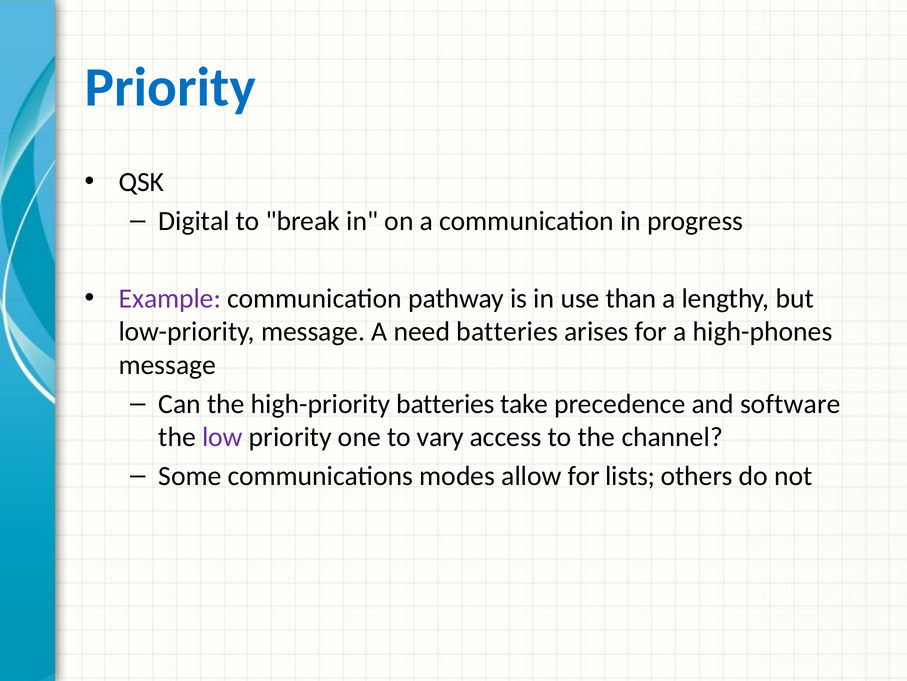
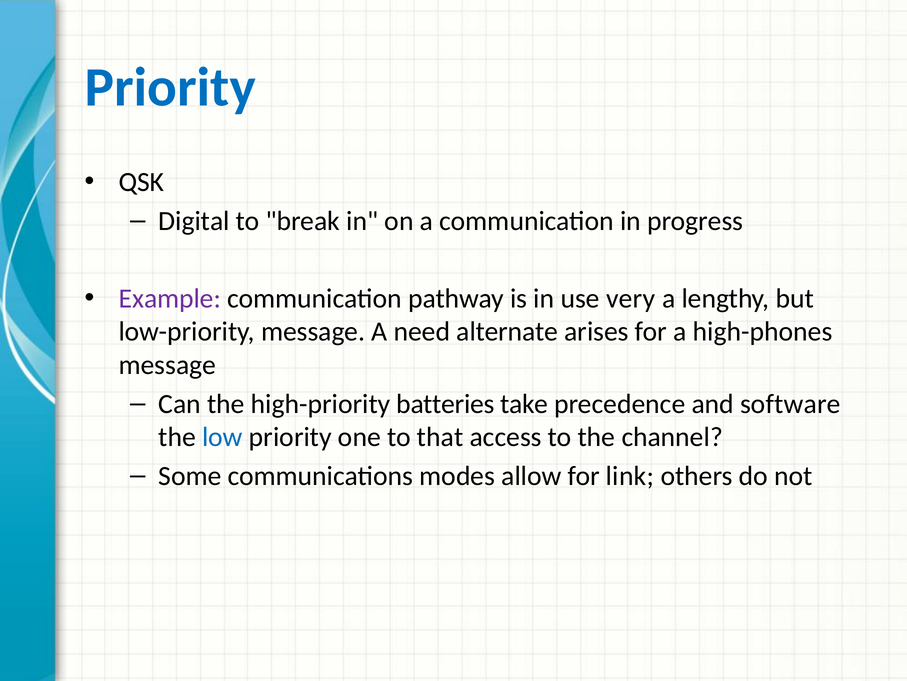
than: than -> very
need batteries: batteries -> alternate
low colour: purple -> blue
vary: vary -> that
lists: lists -> link
